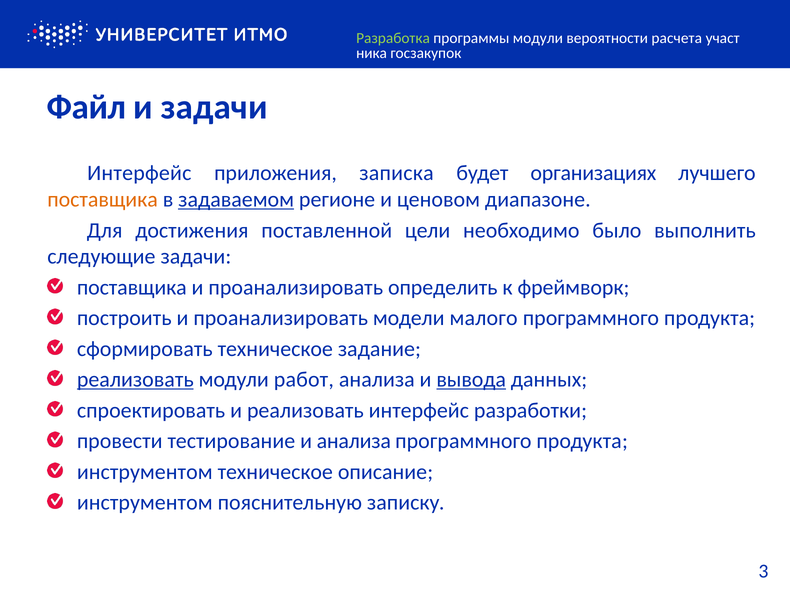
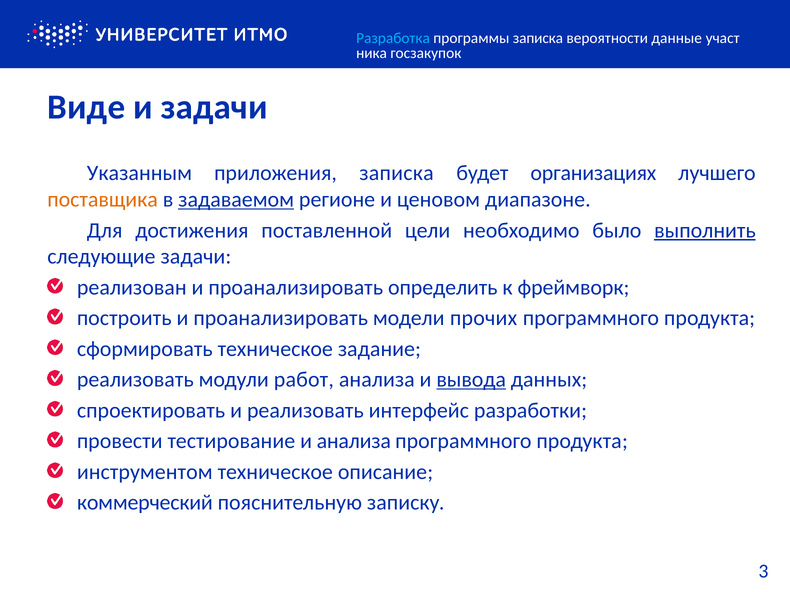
Разработка colour: light green -> light blue
программы модули: модули -> записка
расчета: расчета -> данные
Файл: Файл -> Виде
Интерфейс at (139, 173): Интерфейс -> Указанным
выполнить underline: none -> present
поставщика at (132, 288): поставщика -> реализован
малого: малого -> прочих
реализовать at (135, 380) underline: present -> none
инструментом at (145, 503): инструментом -> коммерческий
